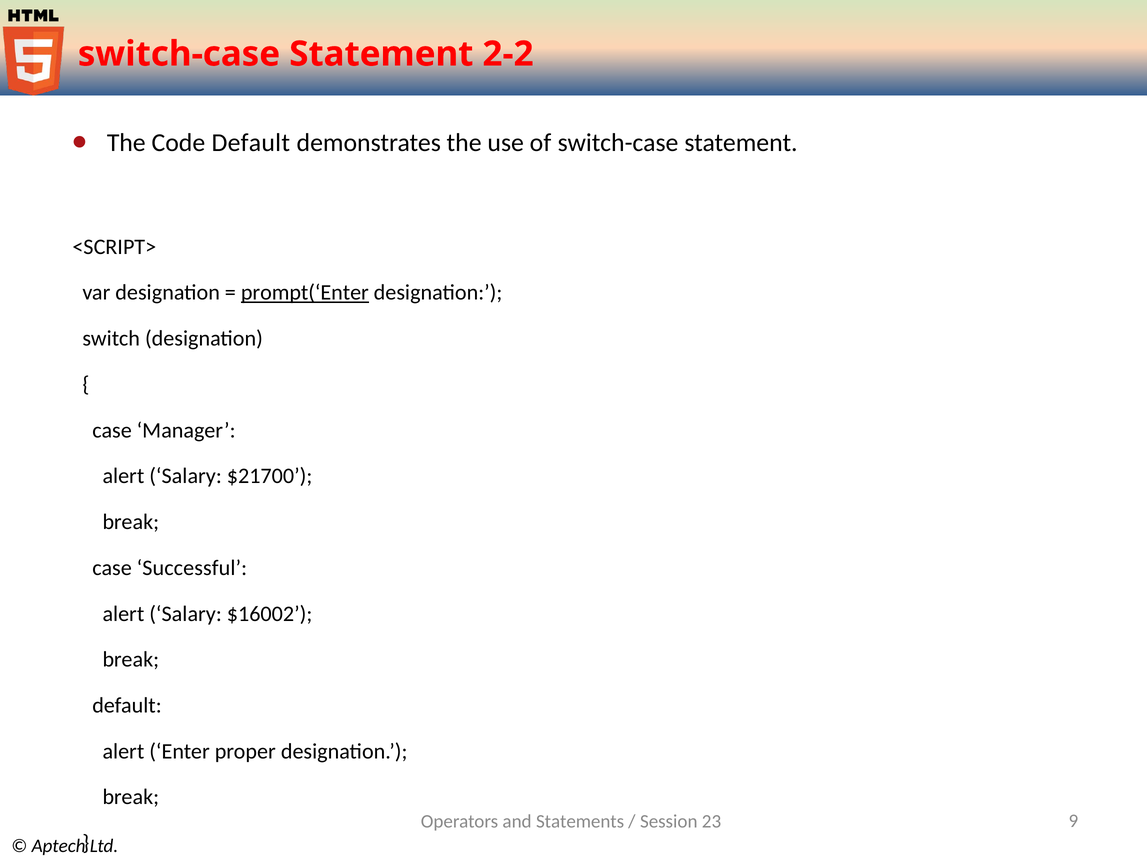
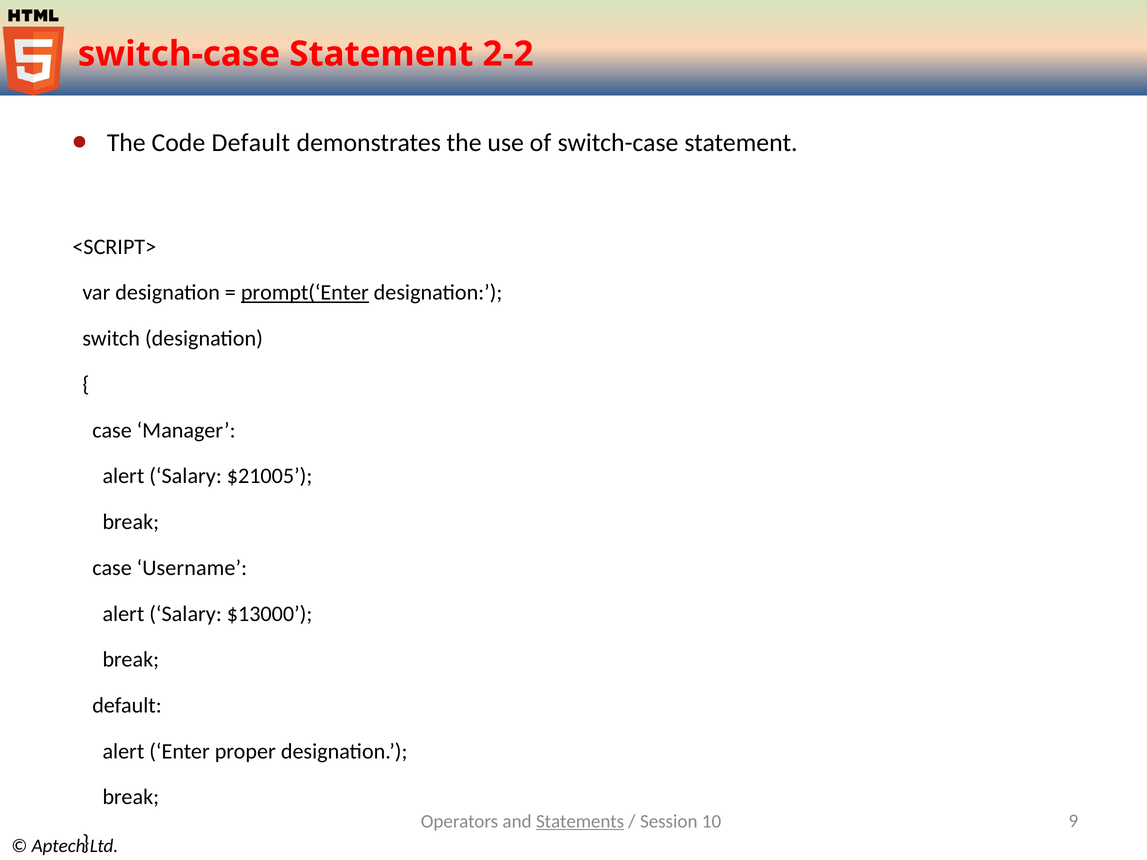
$21700: $21700 -> $21005
Successful: Successful -> Username
$16002: $16002 -> $13000
Statements underline: none -> present
23: 23 -> 10
